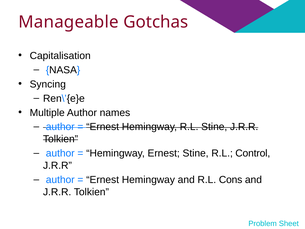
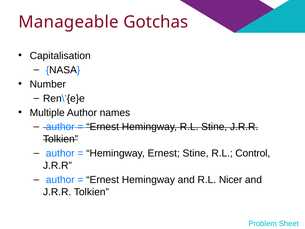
Syncing: Syncing -> Number
Cons: Cons -> Nicer
